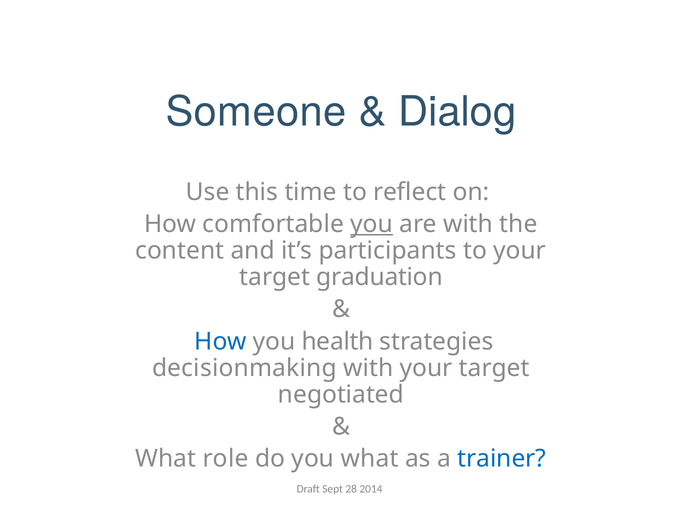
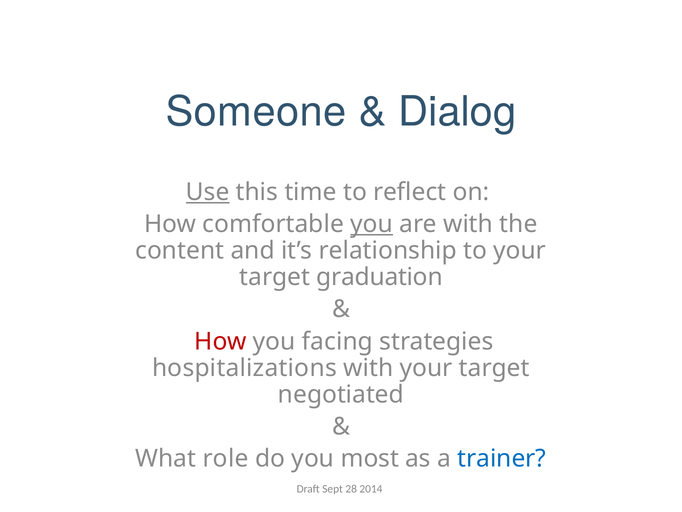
Use underline: none -> present
participants: participants -> relationship
How at (221, 341) colour: blue -> red
health: health -> facing
decisionmaking: decisionmaking -> hospitalizations
you what: what -> most
